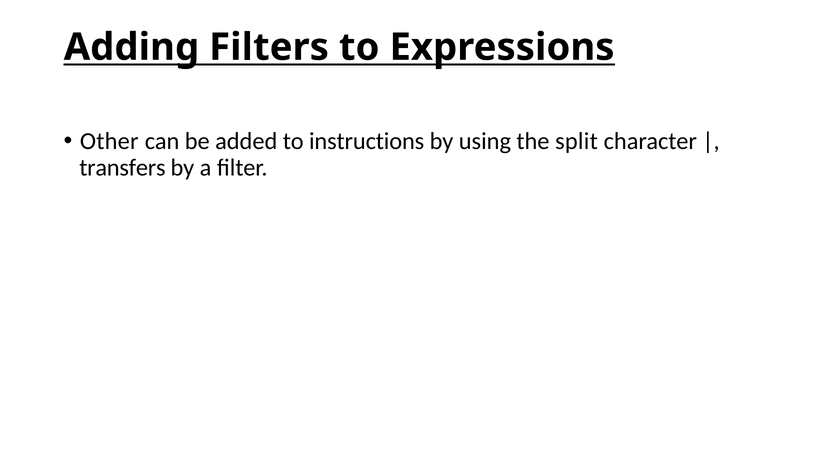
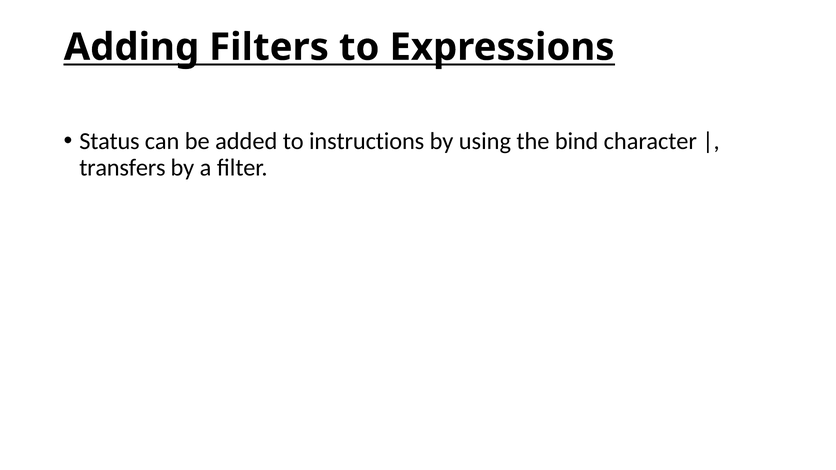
Other: Other -> Status
split: split -> bind
